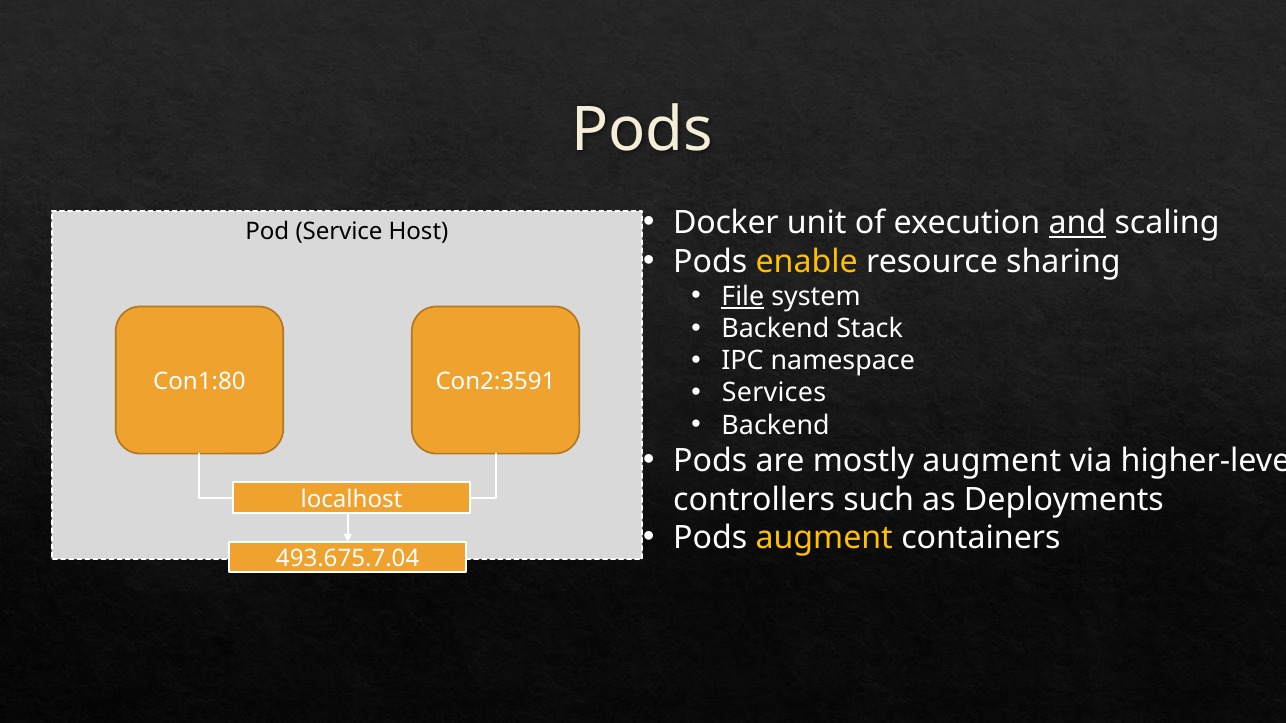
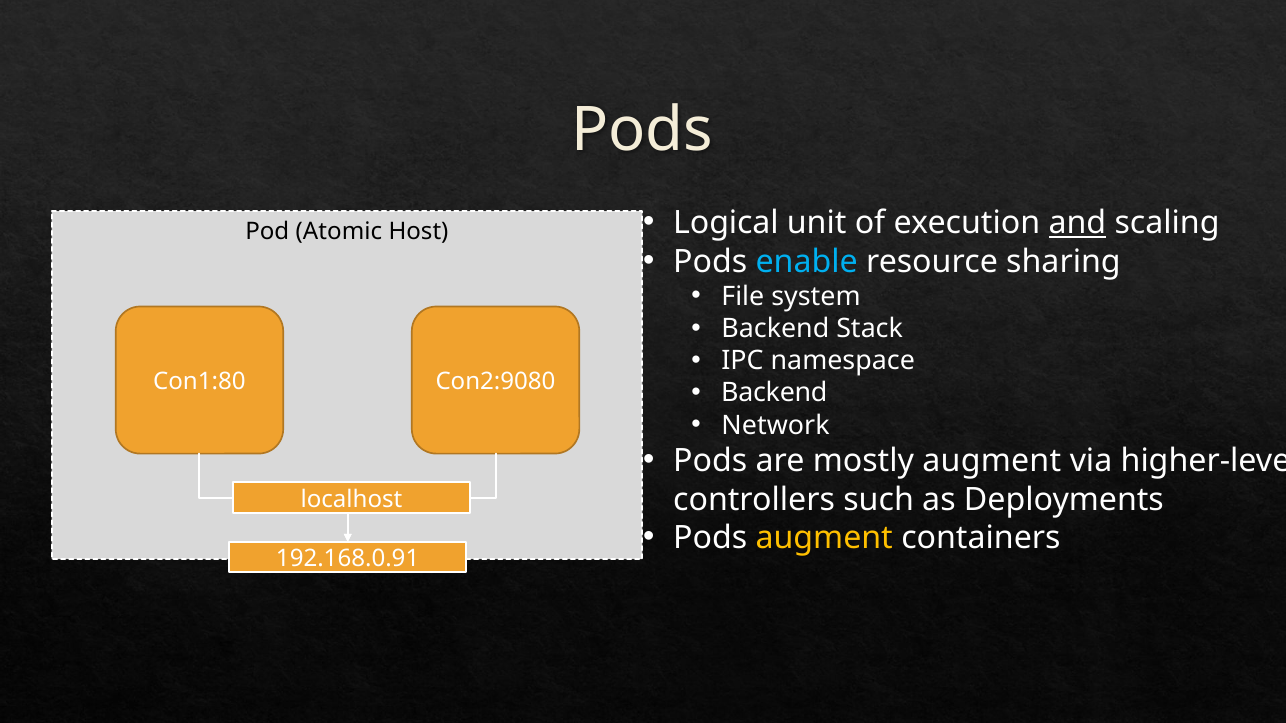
Docker: Docker -> Logical
Service: Service -> Atomic
enable colour: yellow -> light blue
File underline: present -> none
Con2:3591: Con2:3591 -> Con2:9080
Services at (774, 393): Services -> Backend
Backend at (776, 425): Backend -> Network
493.675.7.04: 493.675.7.04 -> 192.168.0.91
